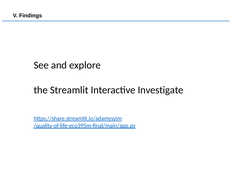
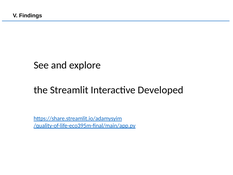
Investigate: Investigate -> Developed
